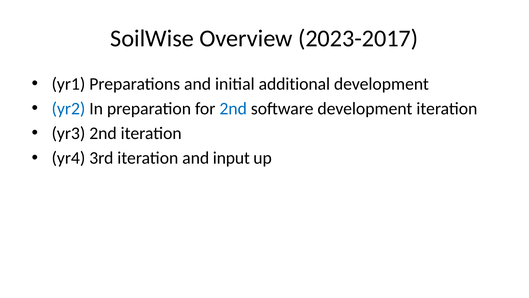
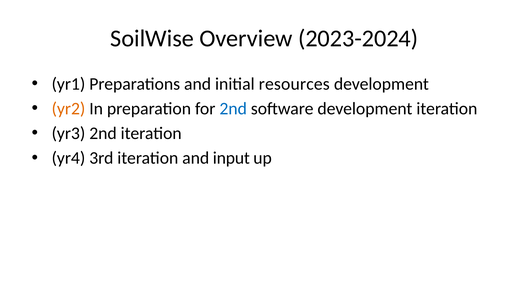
2023-2017: 2023-2017 -> 2023-2024
additional: additional -> resources
yr2 colour: blue -> orange
